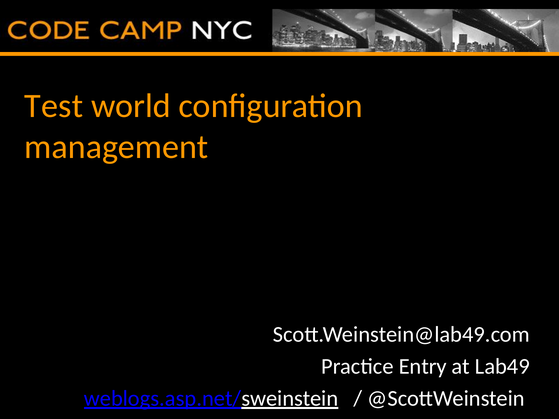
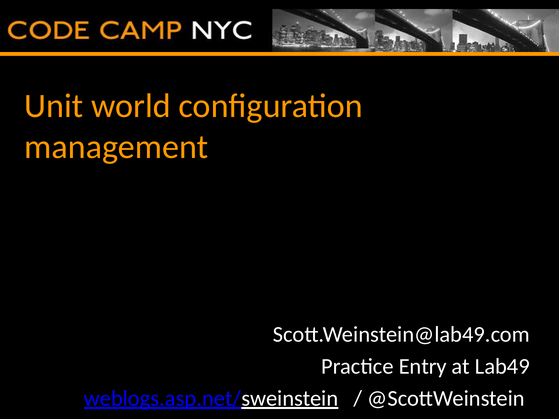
Test: Test -> Unit
